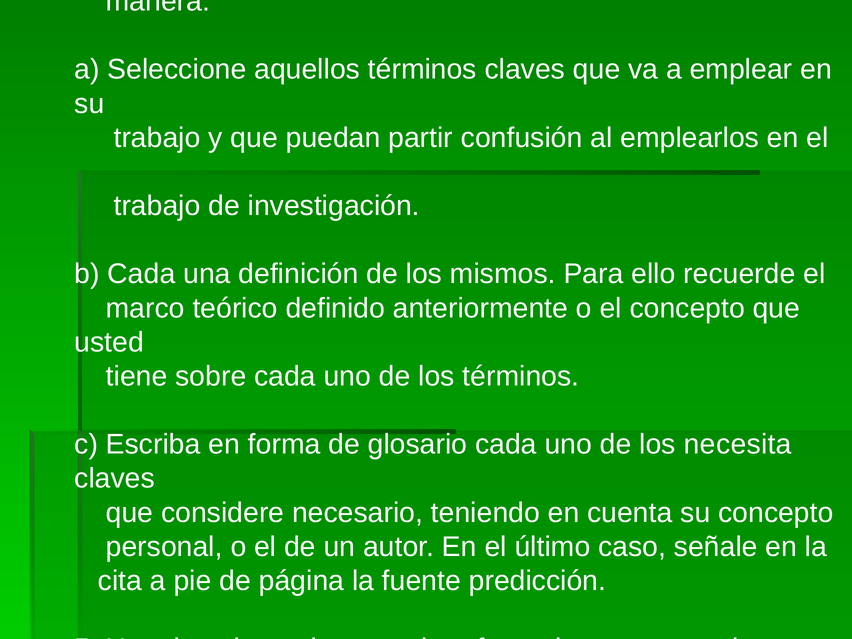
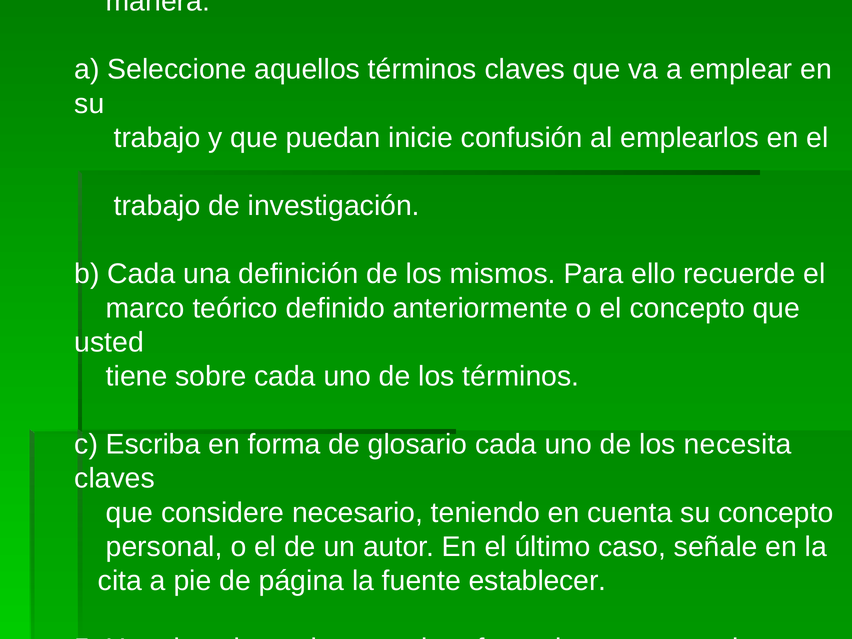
partir: partir -> inicie
predicción: predicción -> establecer
